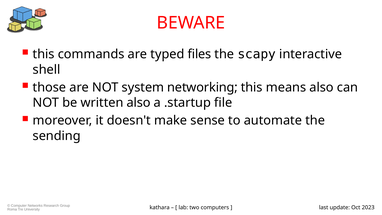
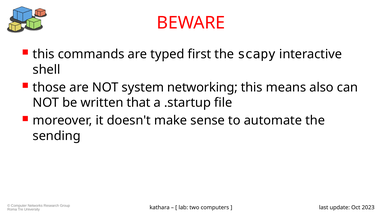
files: files -> first
written also: also -> that
